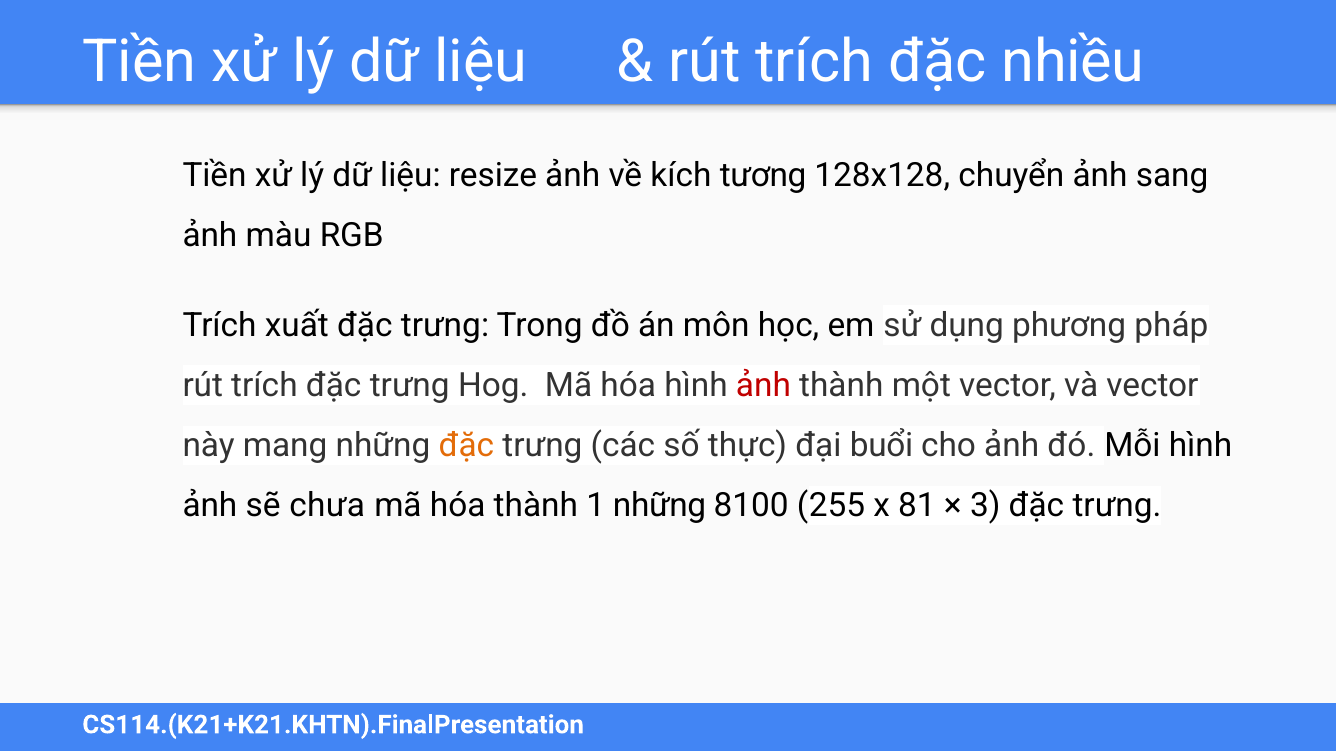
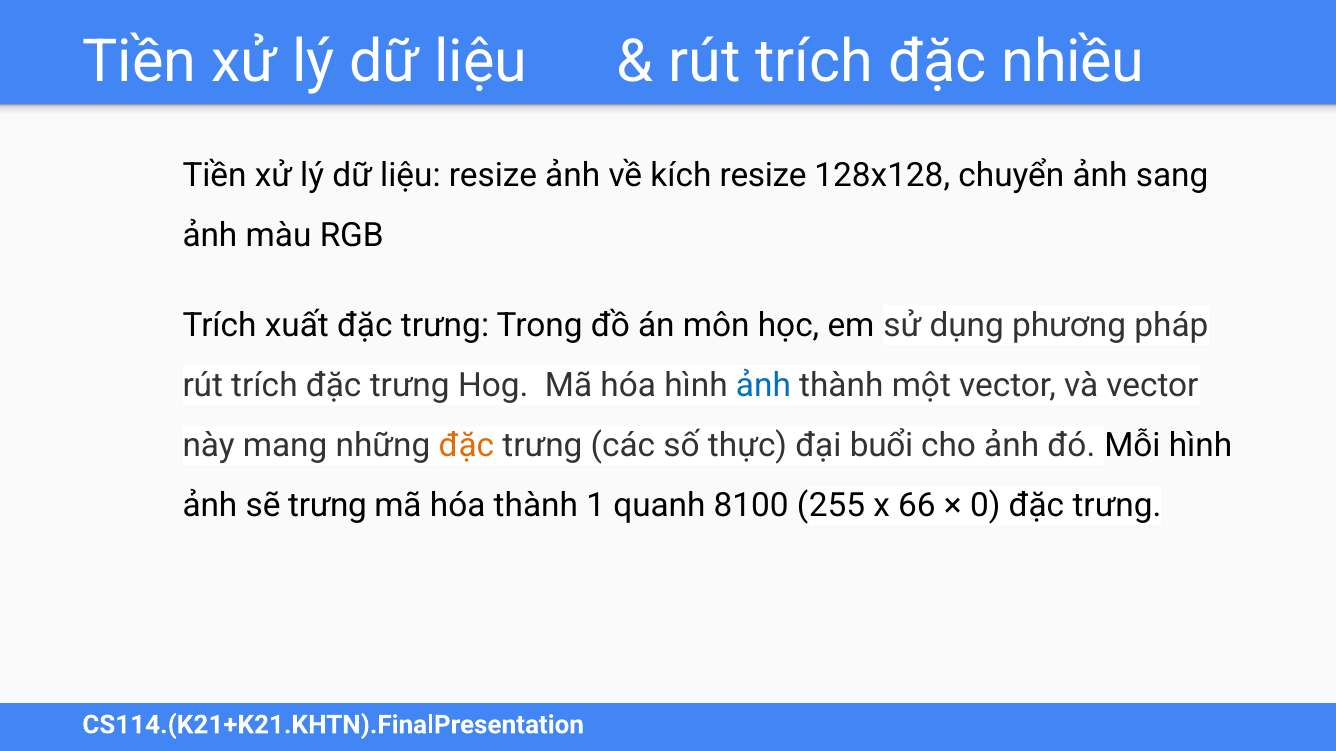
kích tương: tương -> resize
ảnh at (763, 386) colour: red -> blue
sẽ chưa: chưa -> trưng
1 những: những -> quanh
81: 81 -> 66
3: 3 -> 0
